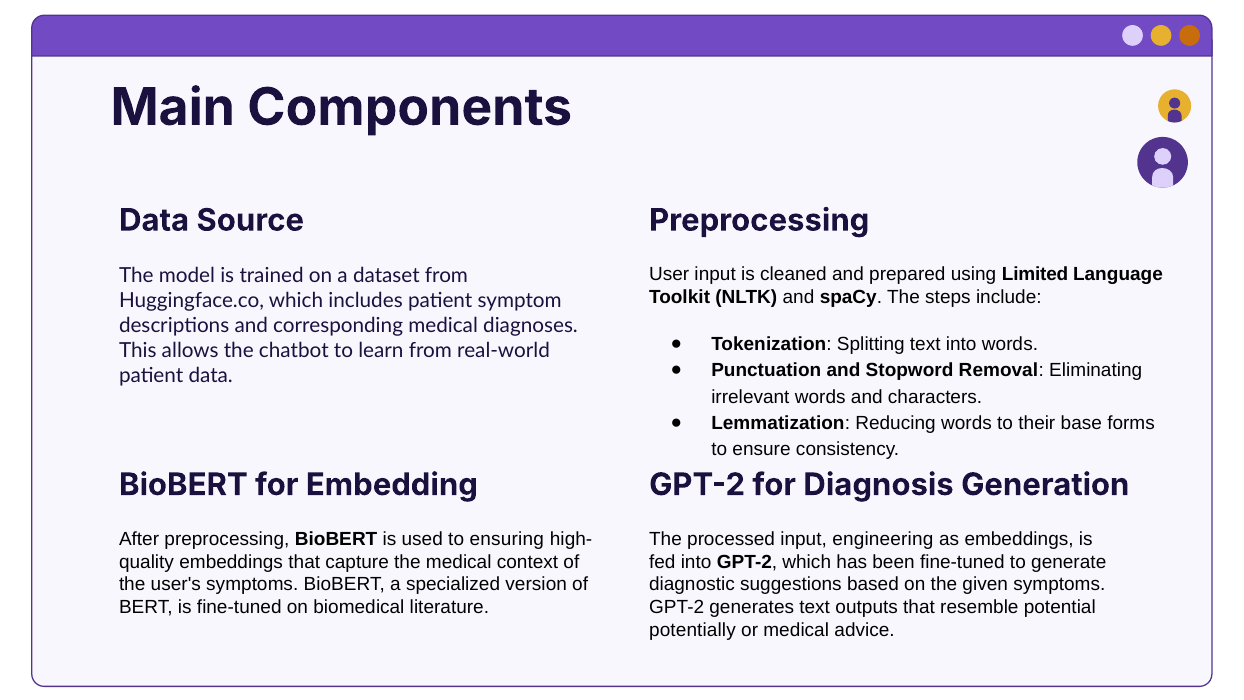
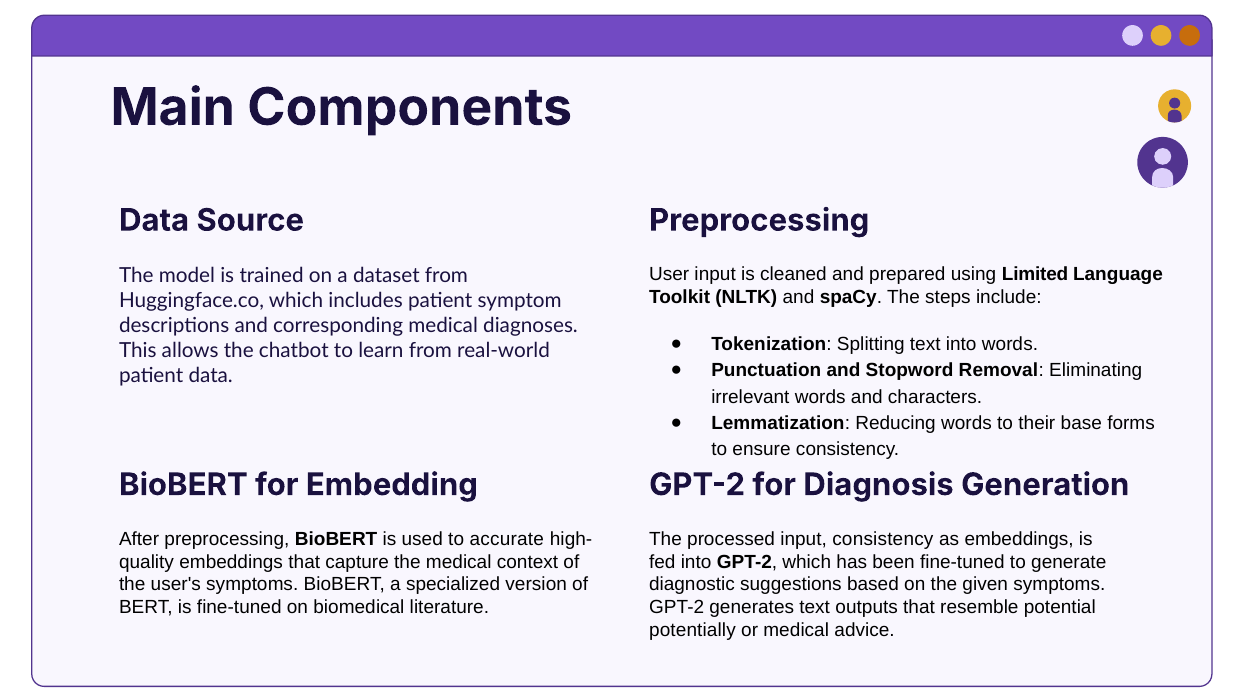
ensuring: ensuring -> accurate
input engineering: engineering -> consistency
